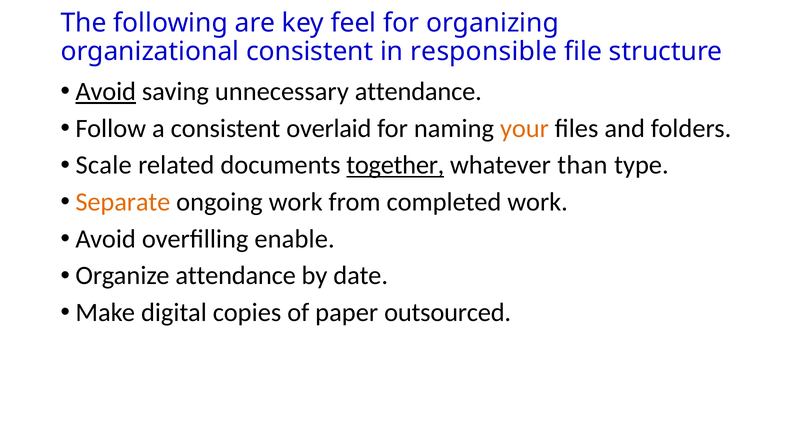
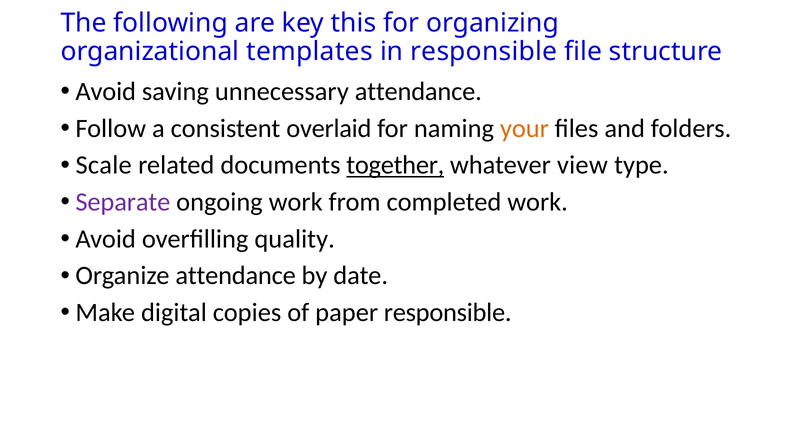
feel: feel -> this
organizational consistent: consistent -> templates
Avoid at (106, 92) underline: present -> none
than: than -> view
Separate colour: orange -> purple
enable: enable -> quality
paper outsourced: outsourced -> responsible
